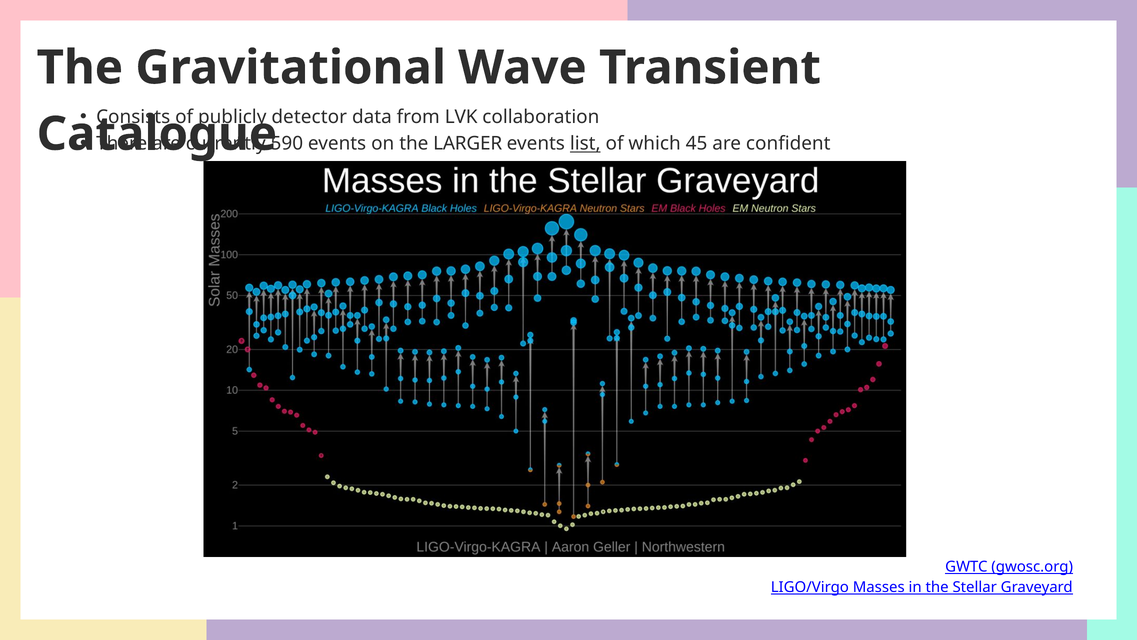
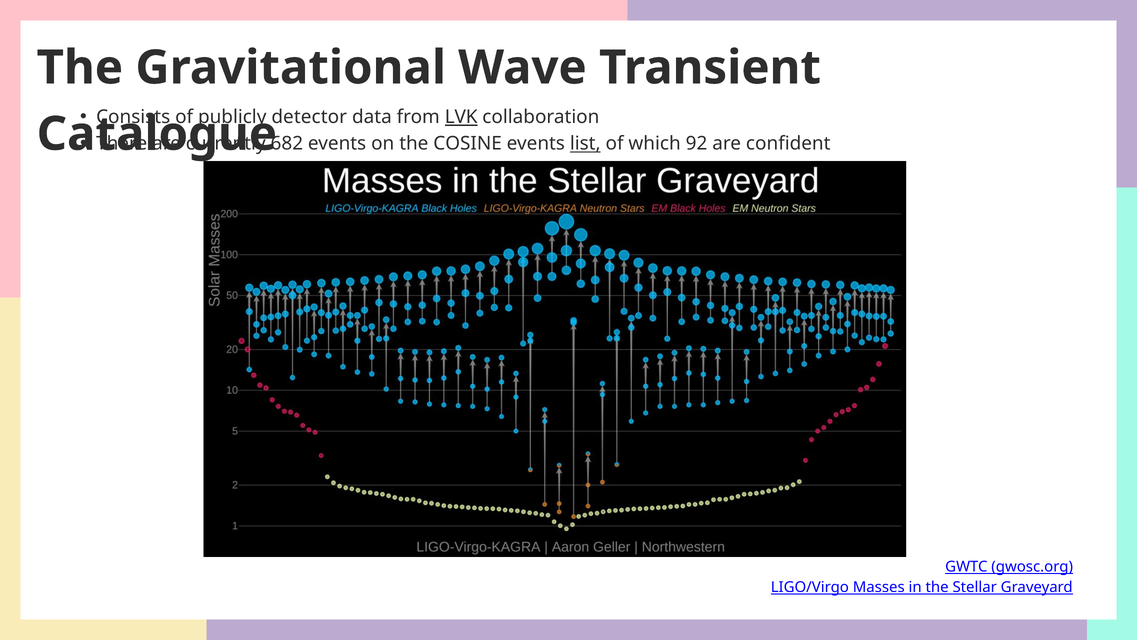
LVK underline: none -> present
590: 590 -> 682
LARGER: LARGER -> COSINE
45: 45 -> 92
